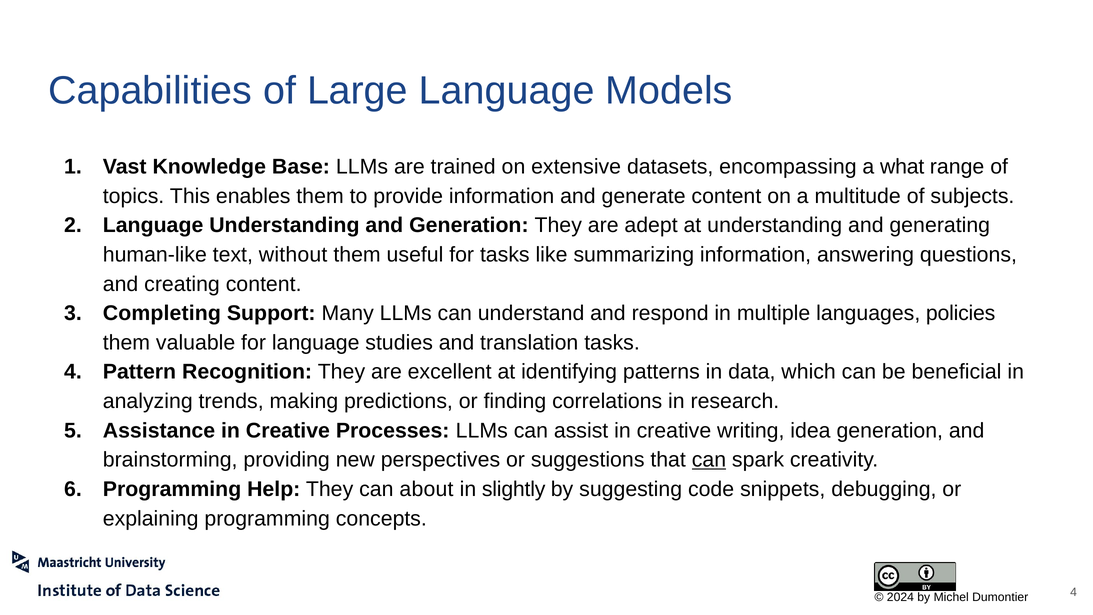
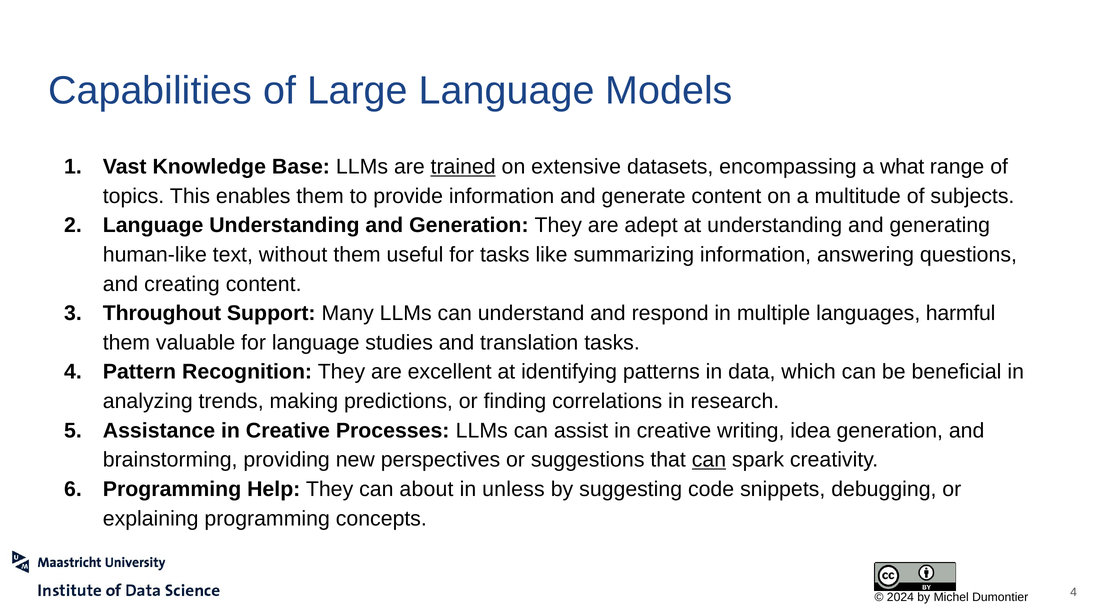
trained underline: none -> present
Completing: Completing -> Throughout
policies: policies -> harmful
slightly: slightly -> unless
